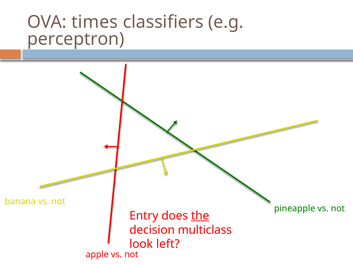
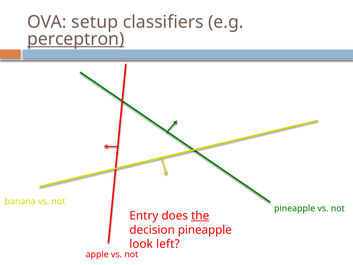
times: times -> setup
perceptron underline: none -> present
decision multiclass: multiclass -> pineapple
